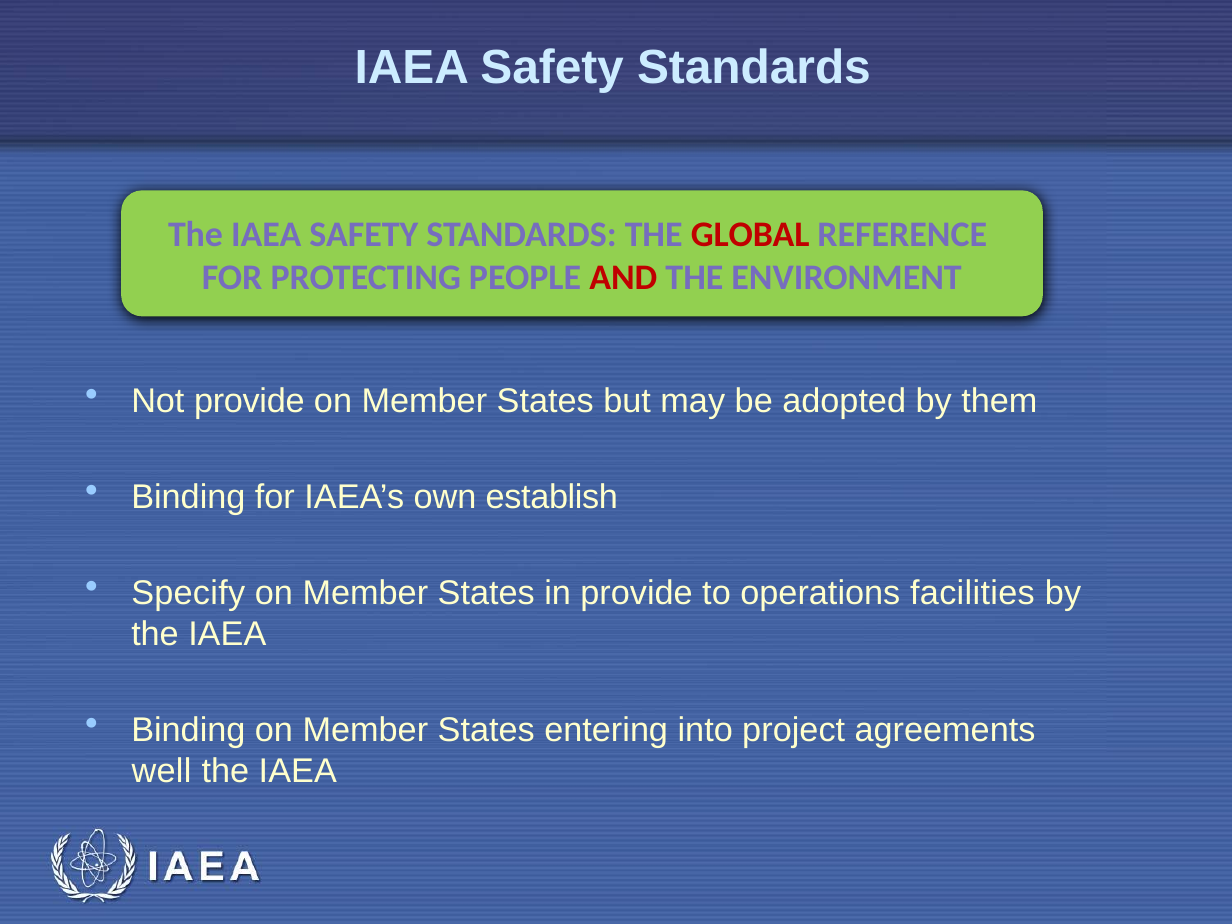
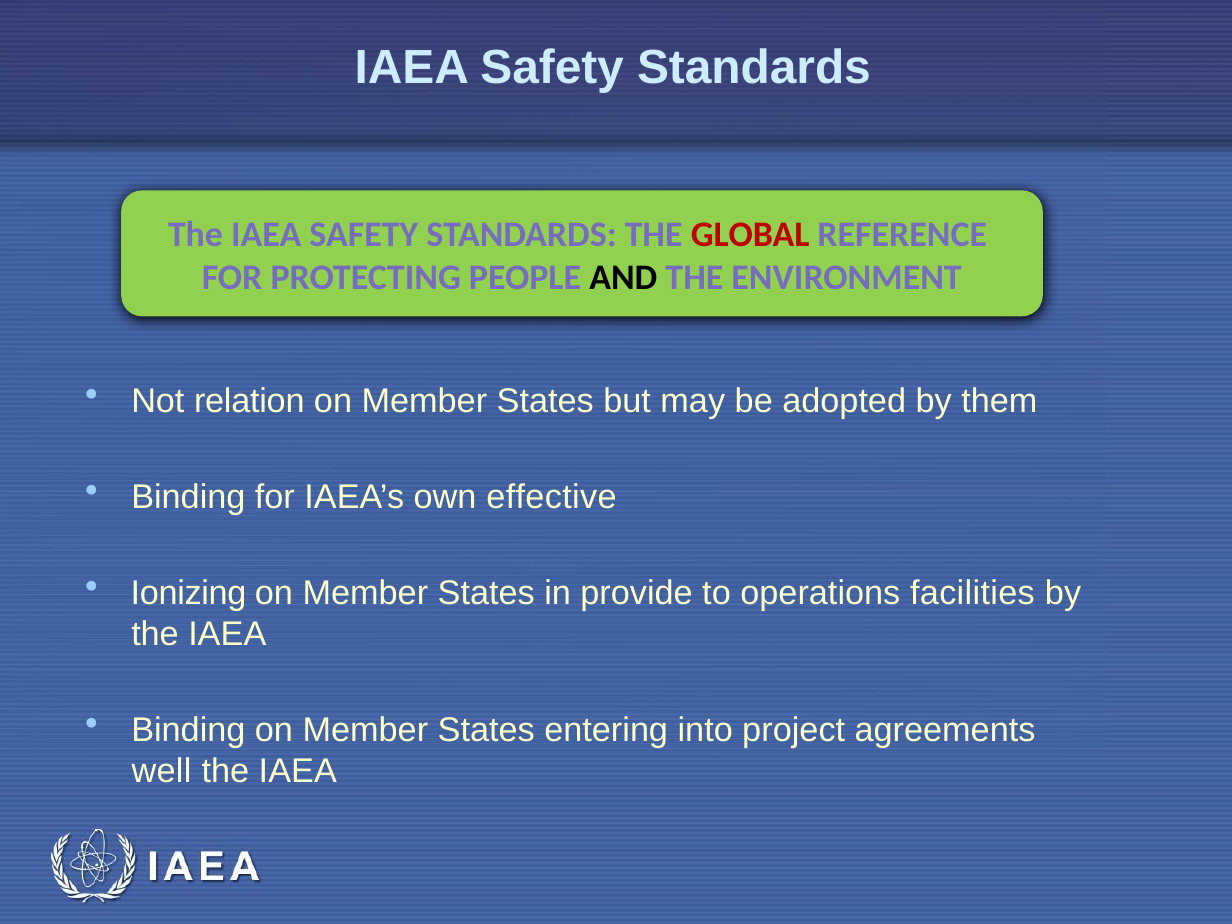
AND colour: red -> black
Not provide: provide -> relation
establish: establish -> effective
Specify: Specify -> Ionizing
